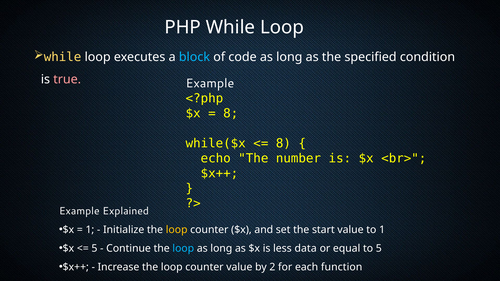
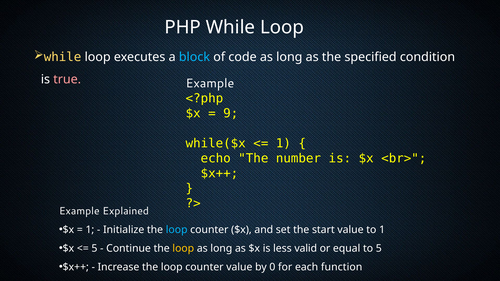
8 at (231, 114): 8 -> 9
8 at (283, 144): 8 -> 1
loop at (177, 230) colour: yellow -> light blue
loop at (183, 249) colour: light blue -> yellow
data: data -> valid
2: 2 -> 0
